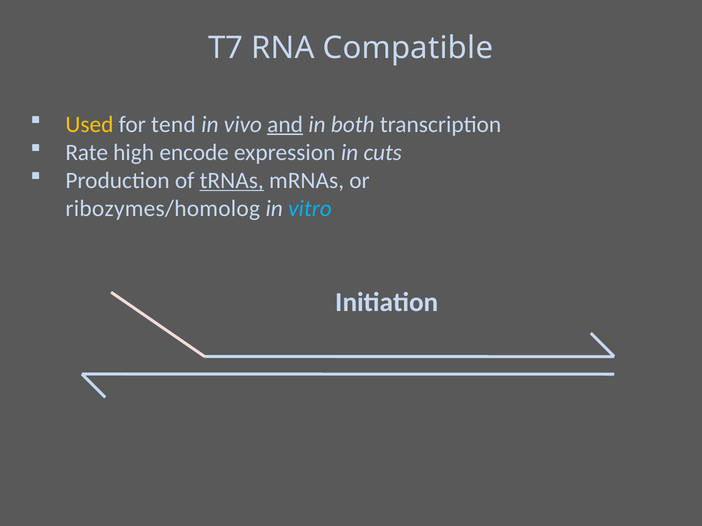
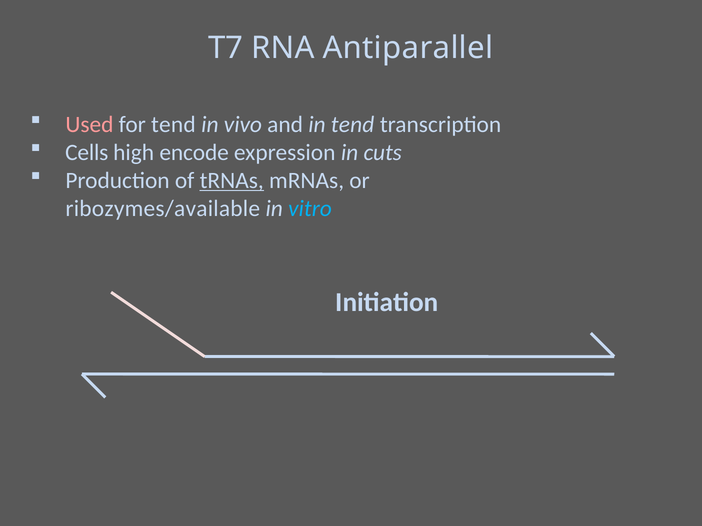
Compatible: Compatible -> Antiparallel
Used colour: yellow -> pink
and underline: present -> none
in both: both -> tend
Rate: Rate -> Cells
ribozymes/homolog: ribozymes/homolog -> ribozymes/available
